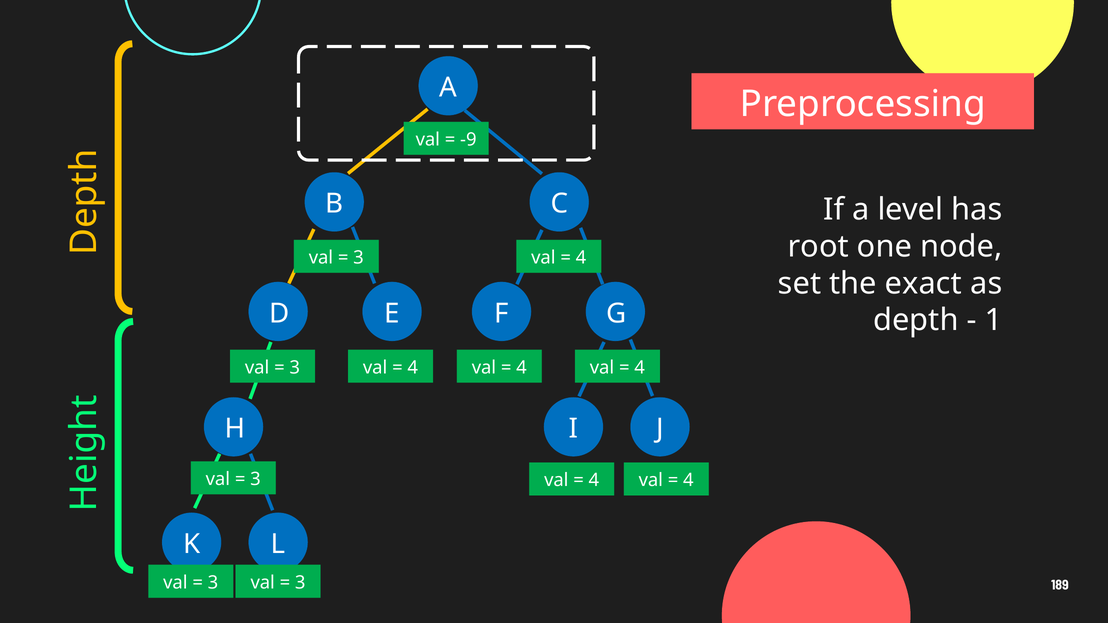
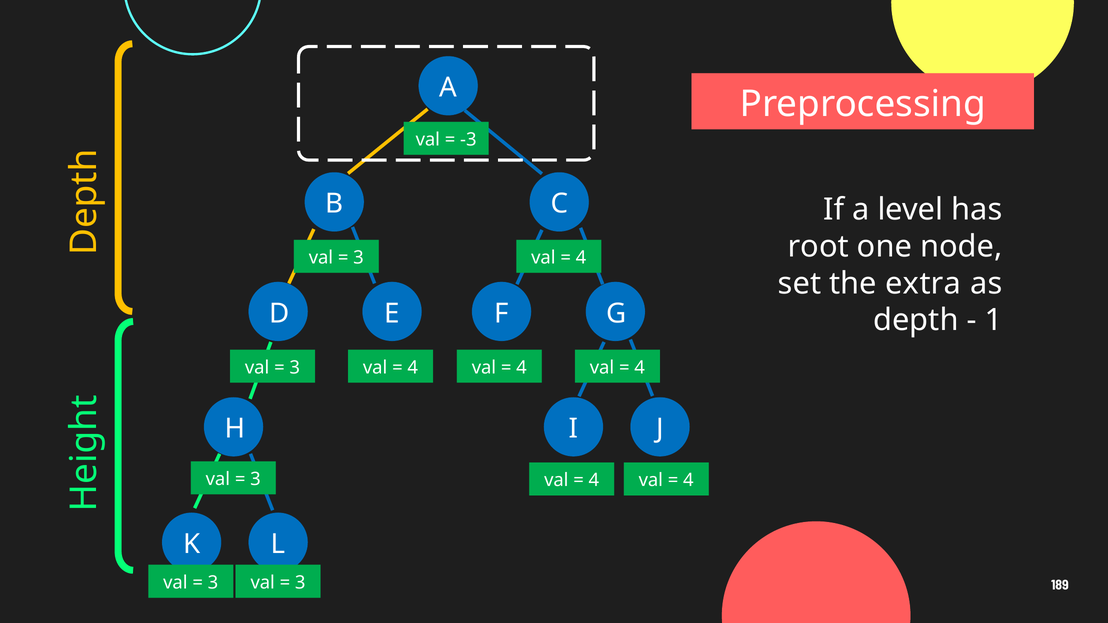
-9: -9 -> -3
exact: exact -> extra
